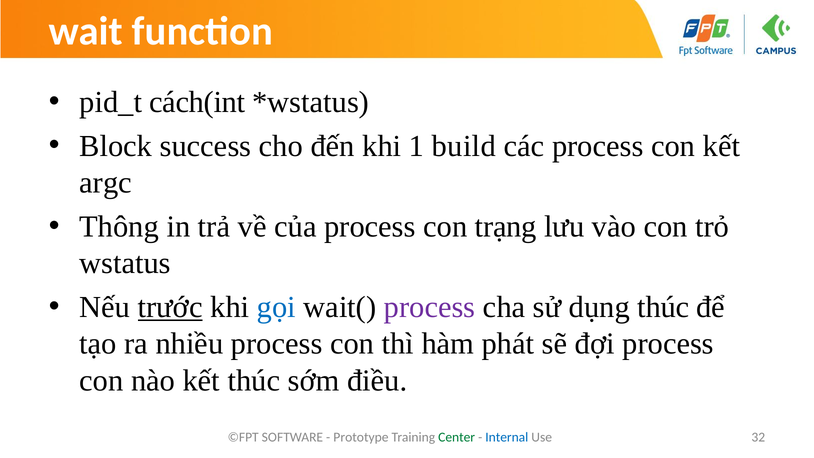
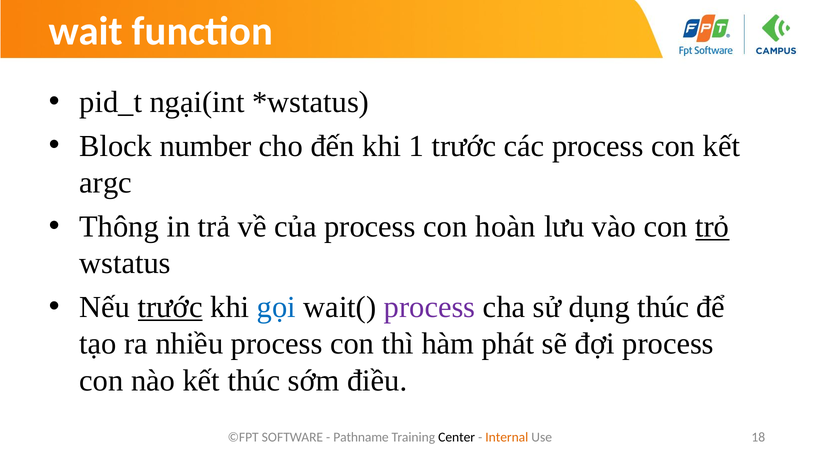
cách(int: cách(int -> ngại(int
success: success -> number
1 build: build -> trước
trạng: trạng -> hoàn
trỏ underline: none -> present
Prototype: Prototype -> Pathname
Center colour: green -> black
Internal colour: blue -> orange
32: 32 -> 18
